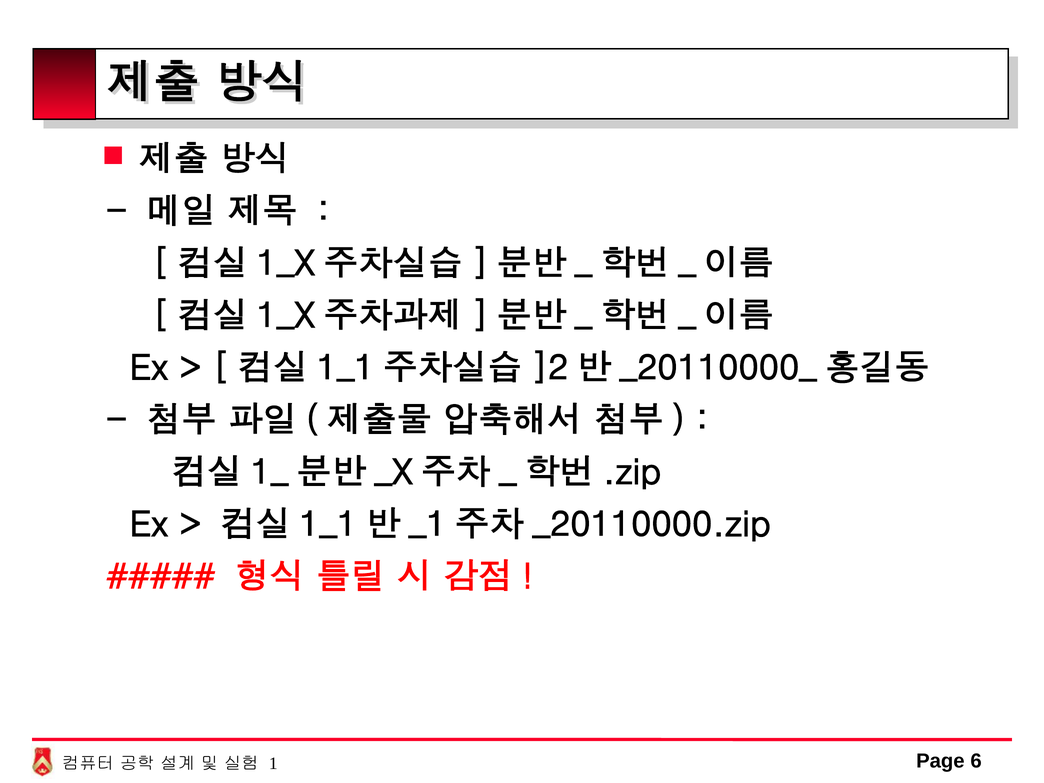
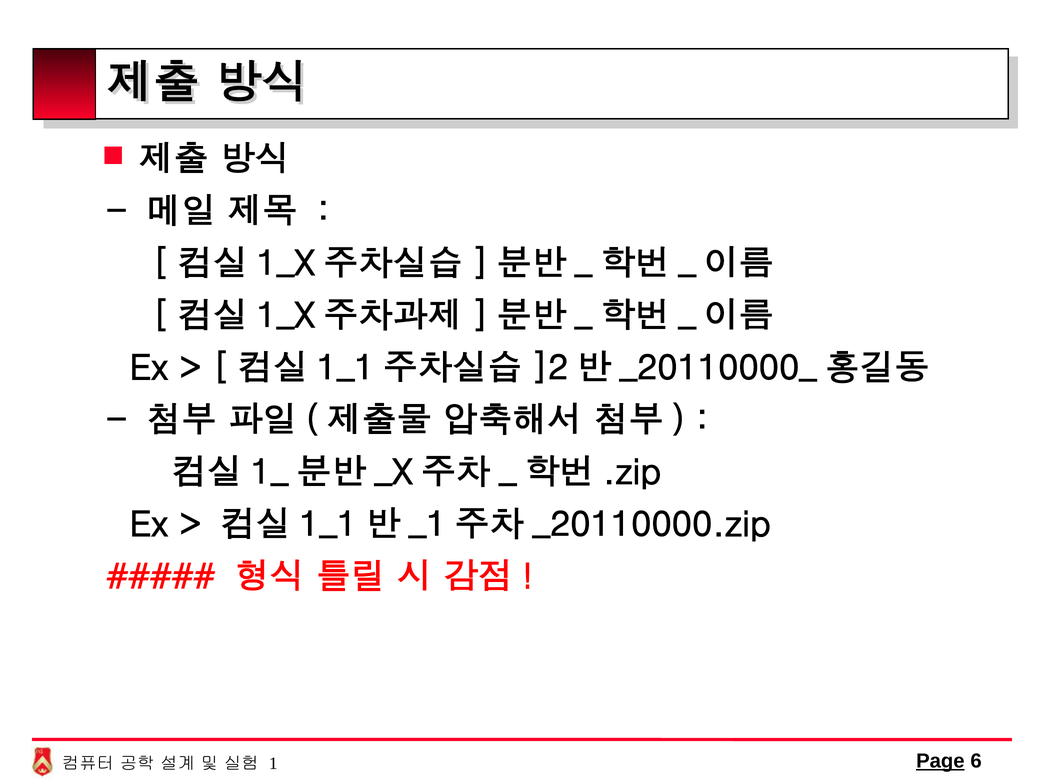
Page underline: none -> present
